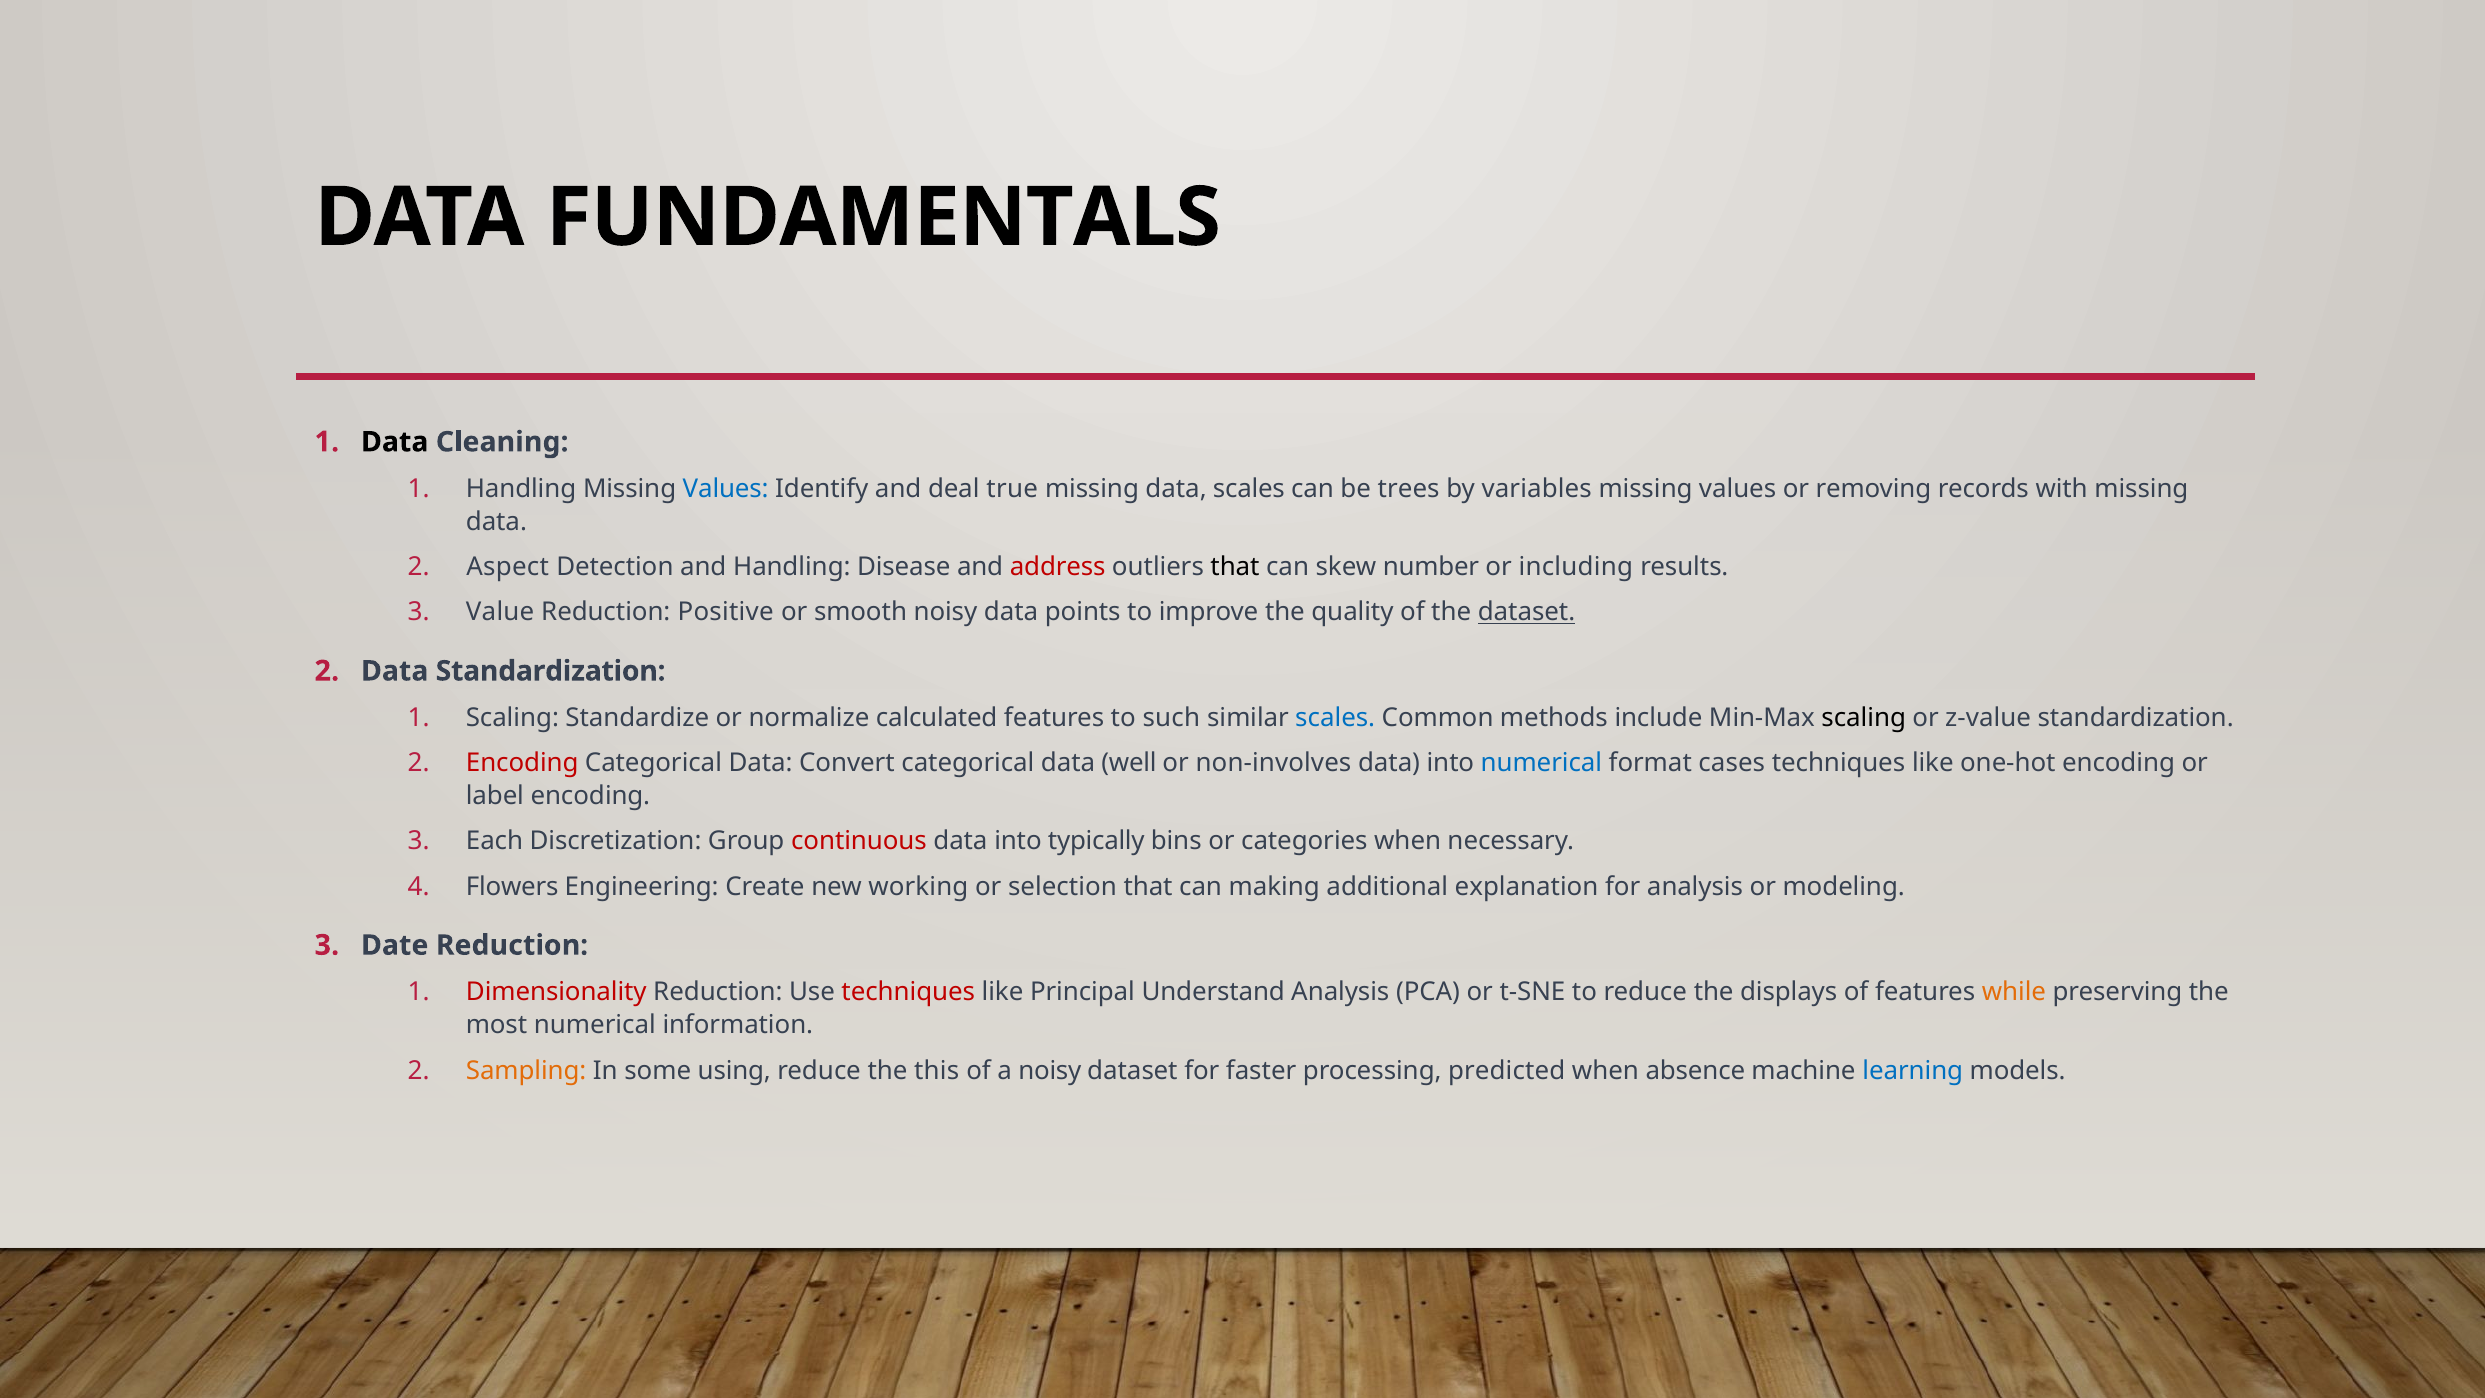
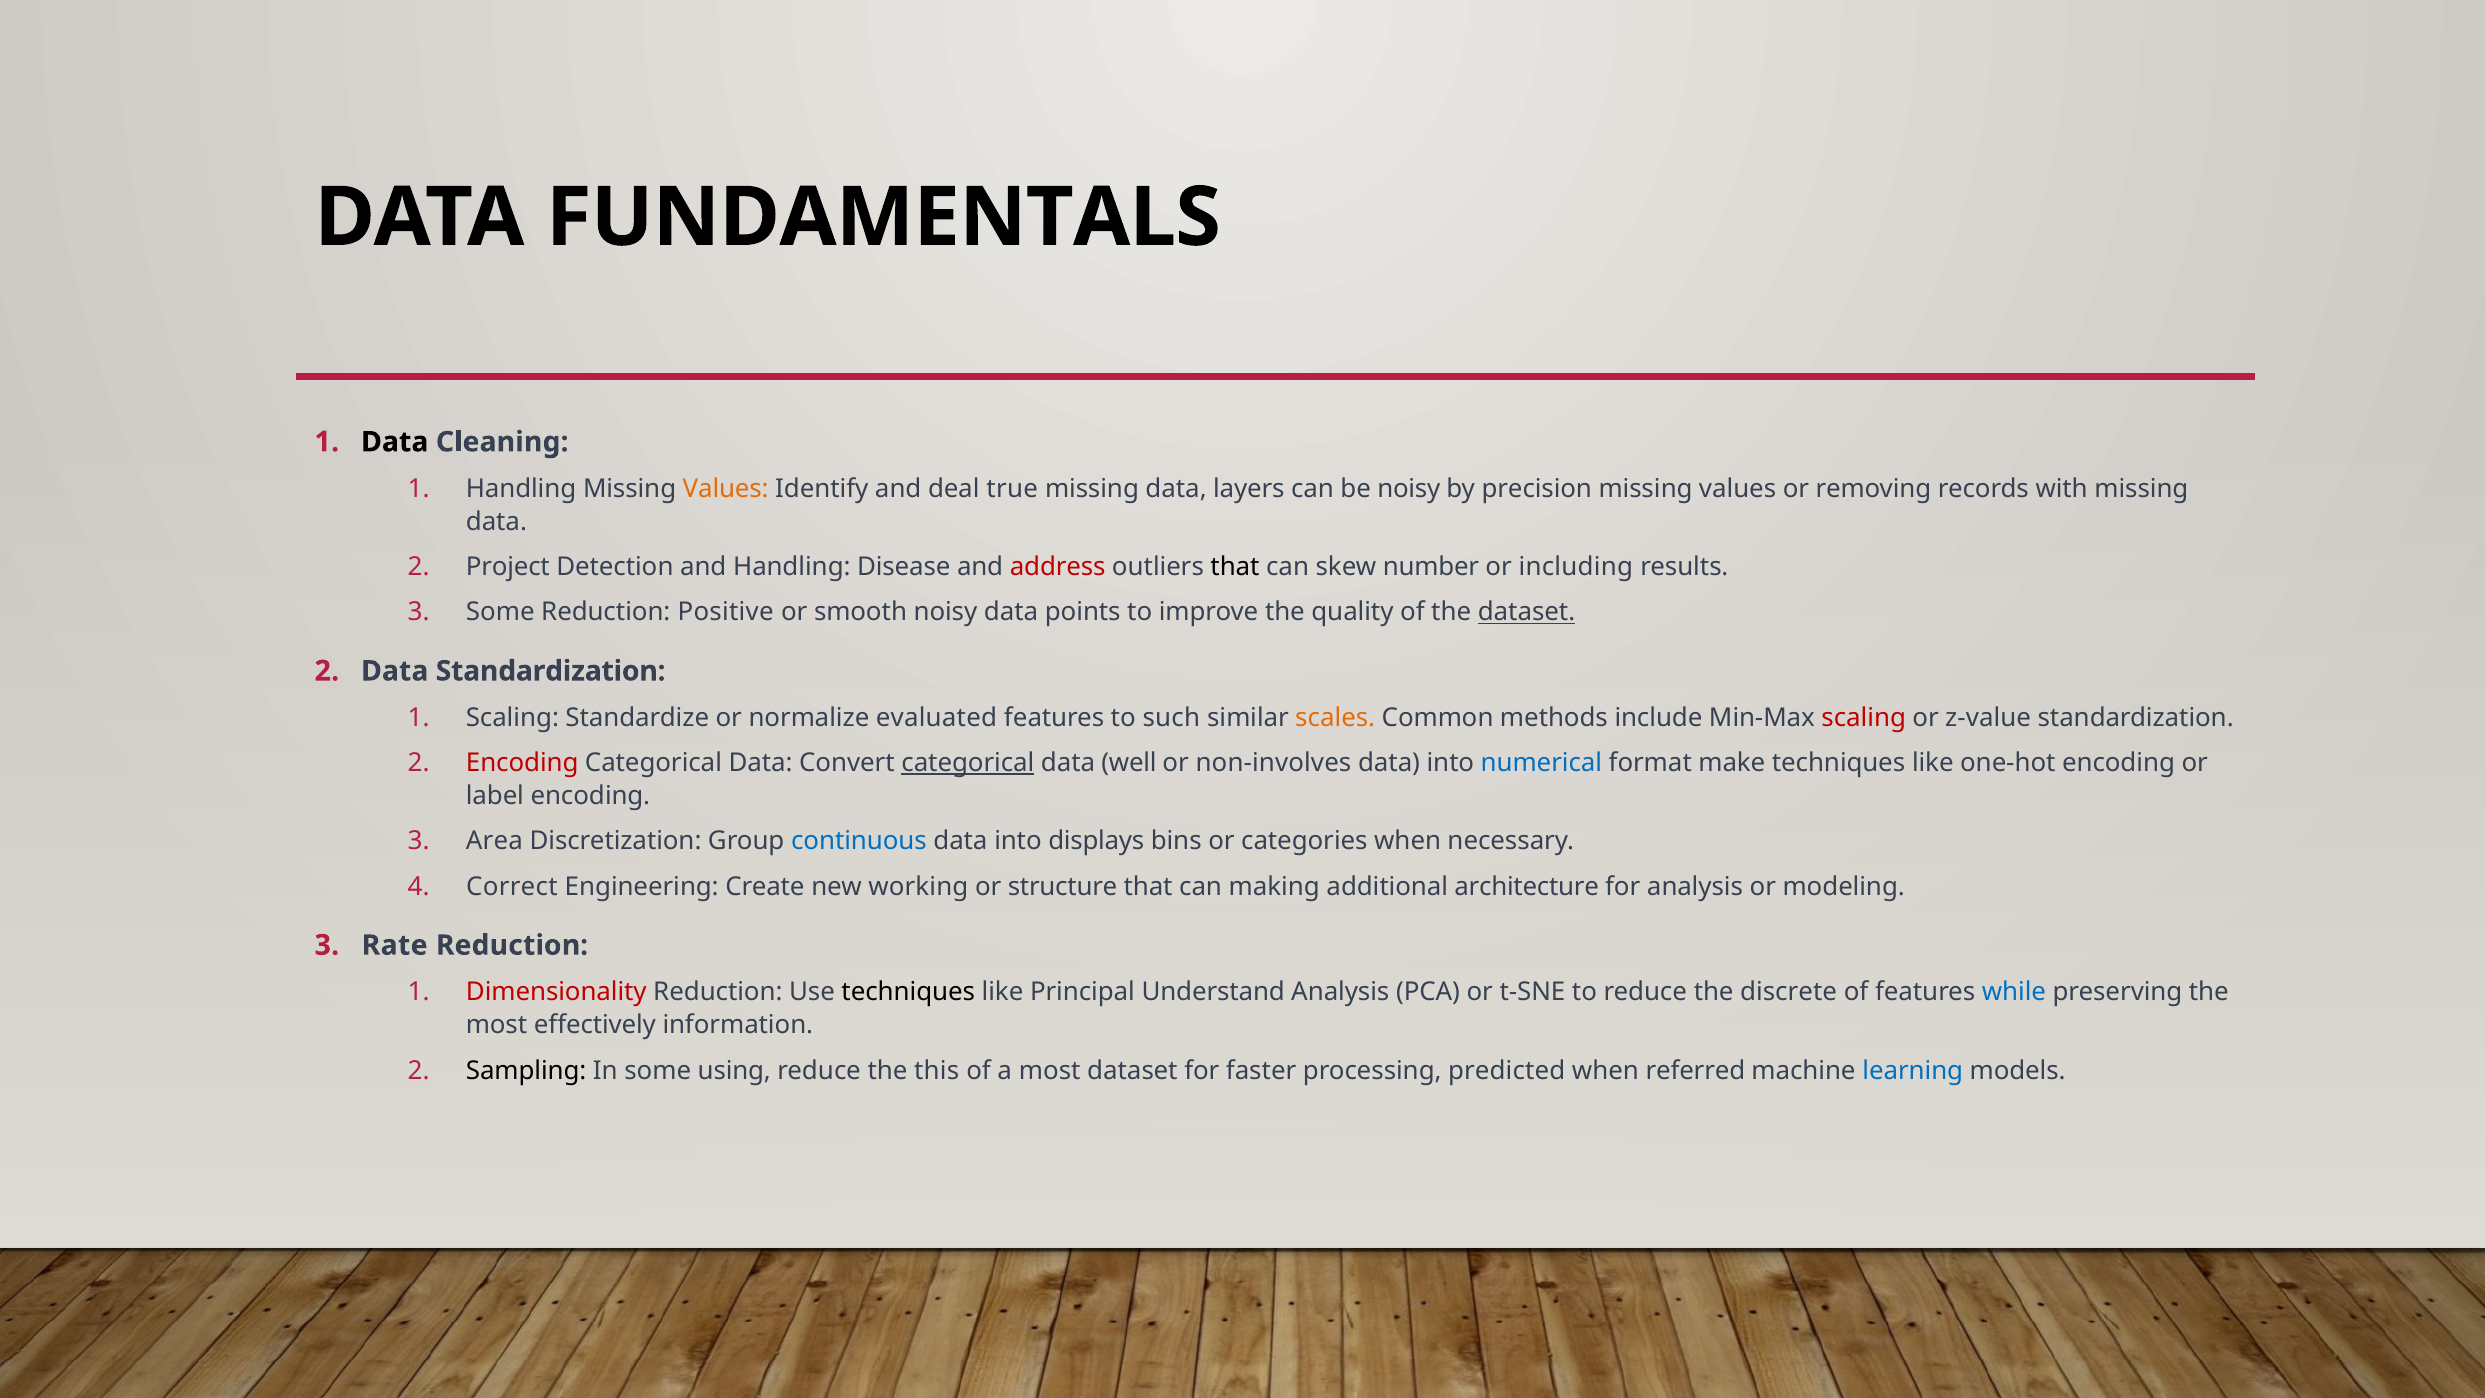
Values at (726, 488) colour: blue -> orange
data scales: scales -> layers
be trees: trees -> noisy
variables: variables -> precision
Aspect: Aspect -> Project
Value at (500, 612): Value -> Some
calculated: calculated -> evaluated
scales at (1335, 718) colour: blue -> orange
scaling at (1864, 718) colour: black -> red
categorical at (968, 763) underline: none -> present
cases: cases -> make
Each: Each -> Area
continuous colour: red -> blue
typically: typically -> displays
Flowers: Flowers -> Correct
selection: selection -> structure
explanation: explanation -> architecture
Date: Date -> Rate
techniques at (908, 992) colour: red -> black
displays: displays -> discrete
while colour: orange -> blue
most numerical: numerical -> effectively
Sampling colour: orange -> black
a noisy: noisy -> most
absence: absence -> referred
